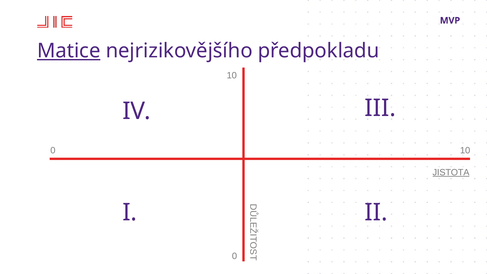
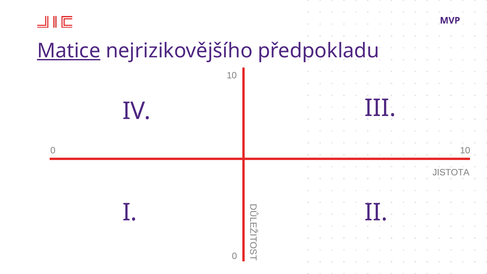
JISTOTA underline: present -> none
